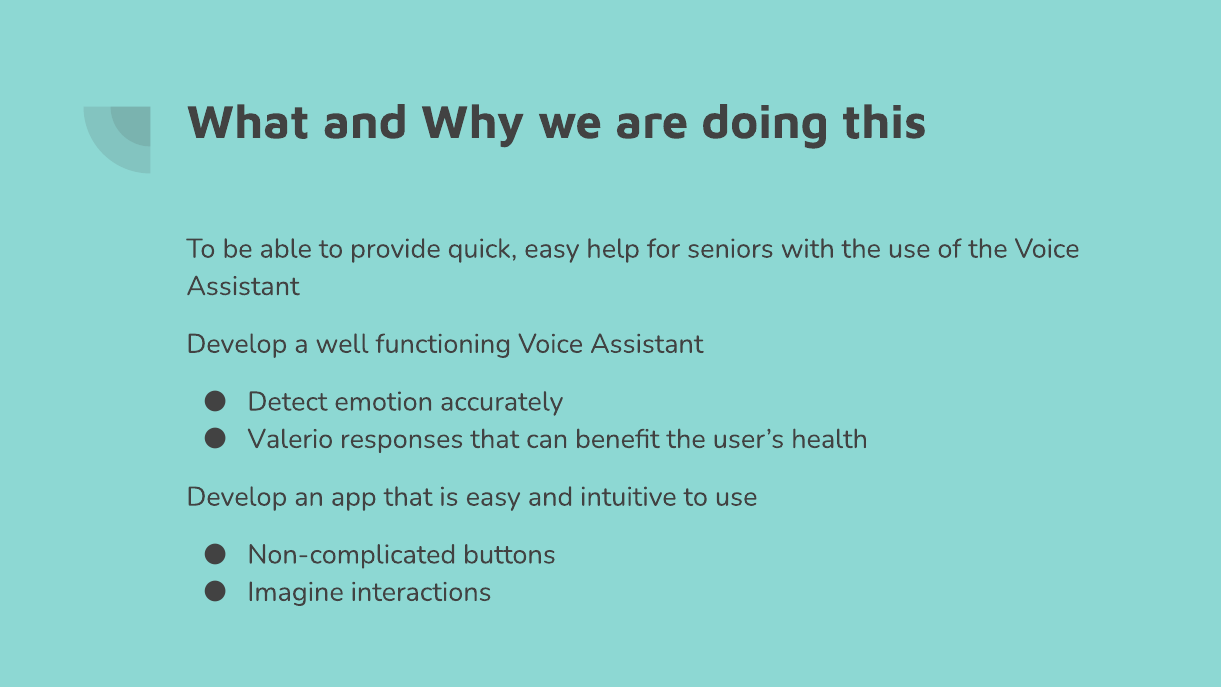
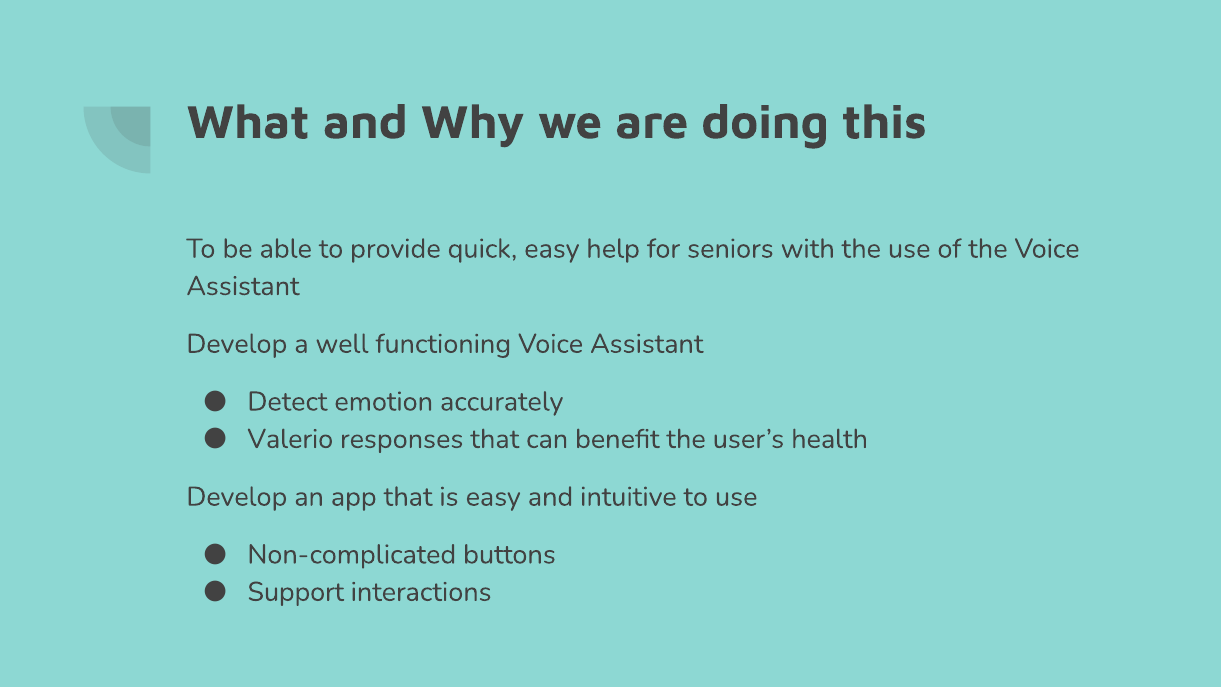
Imagine: Imagine -> Support
